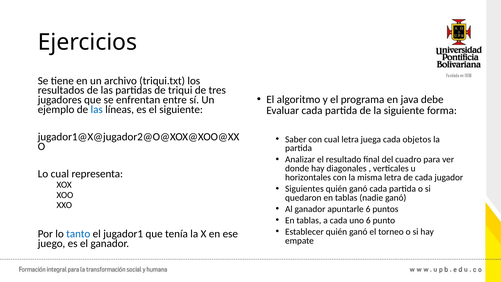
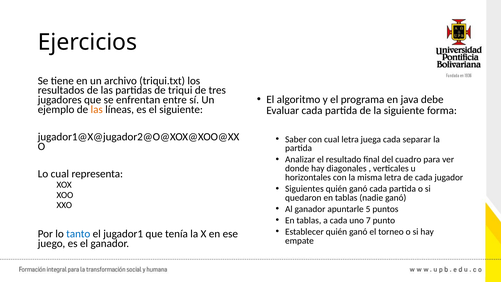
las at (97, 109) colour: blue -> orange
objetos: objetos -> separar
apuntarle 6: 6 -> 5
uno 6: 6 -> 7
